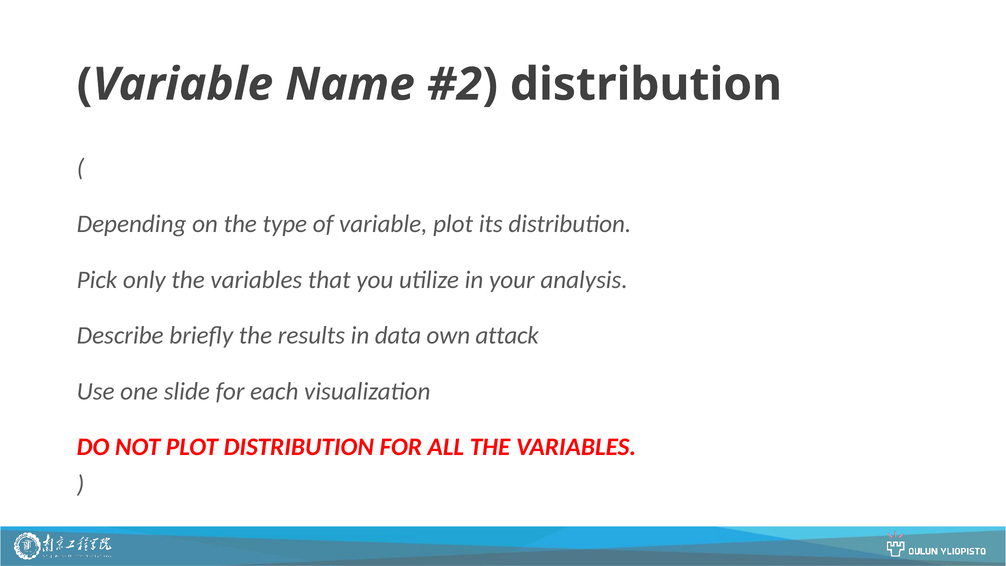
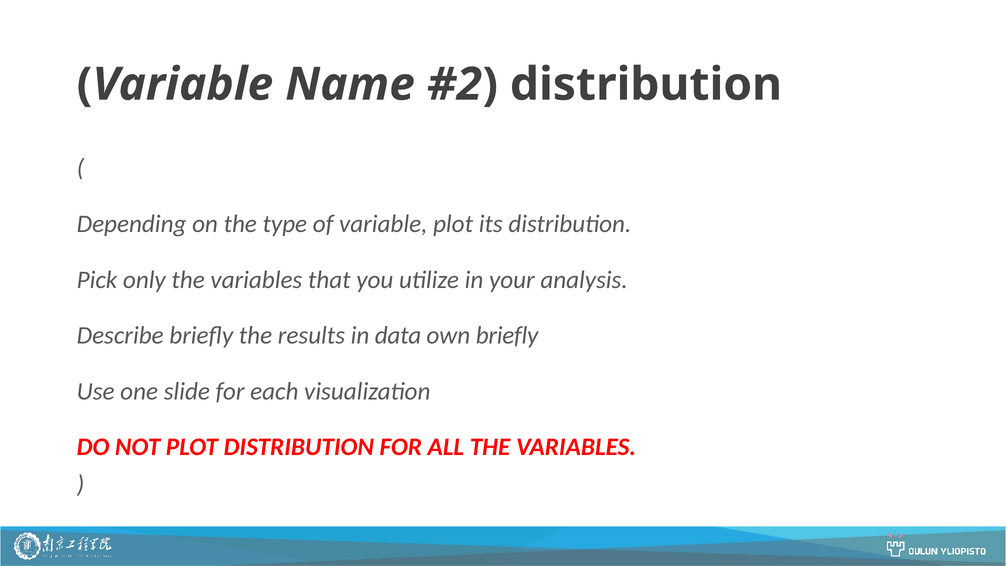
own attack: attack -> briefly
